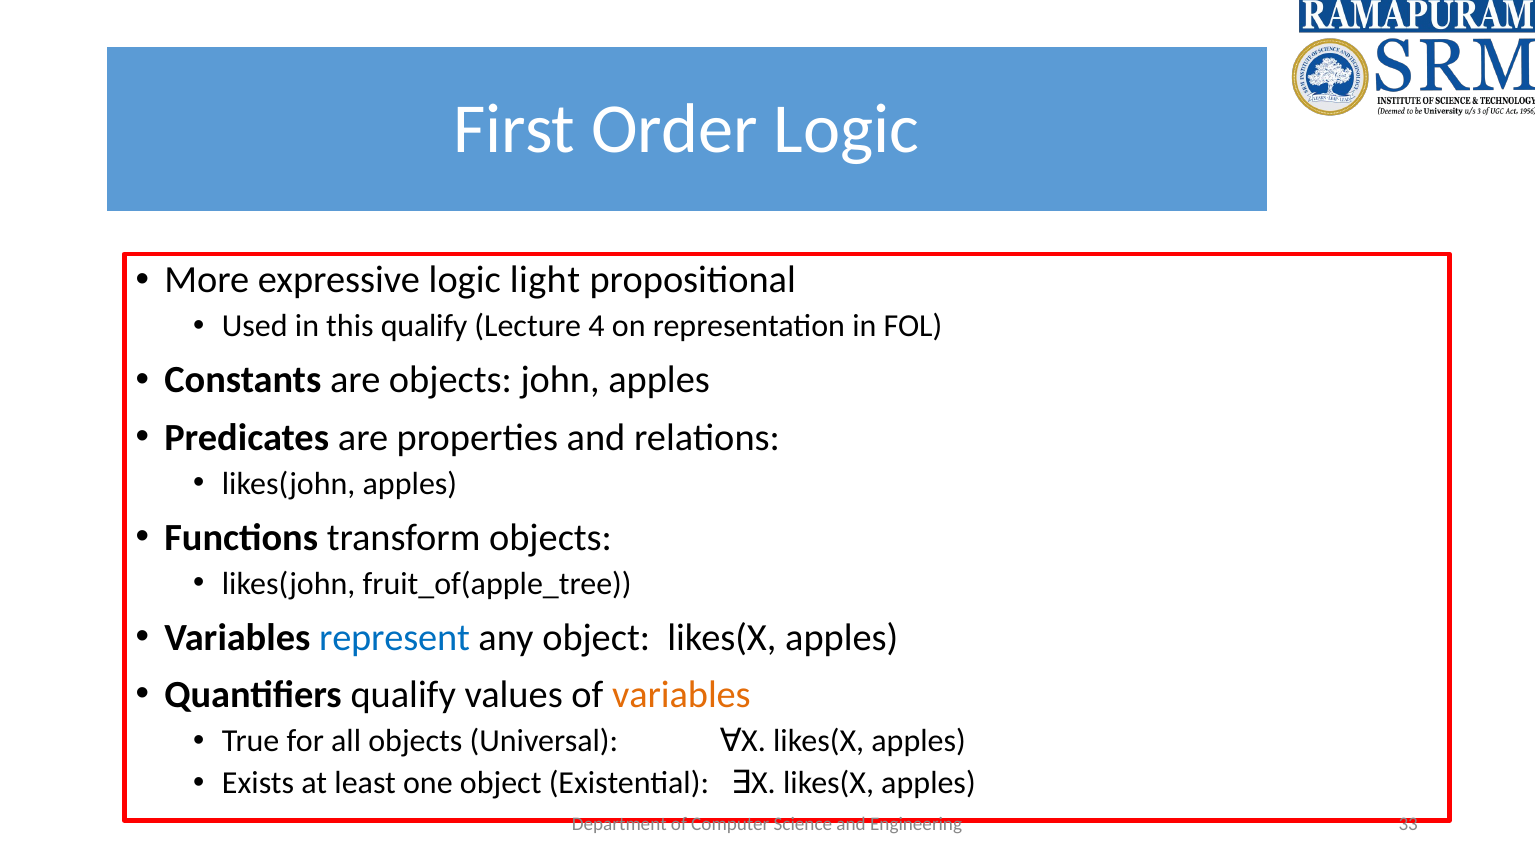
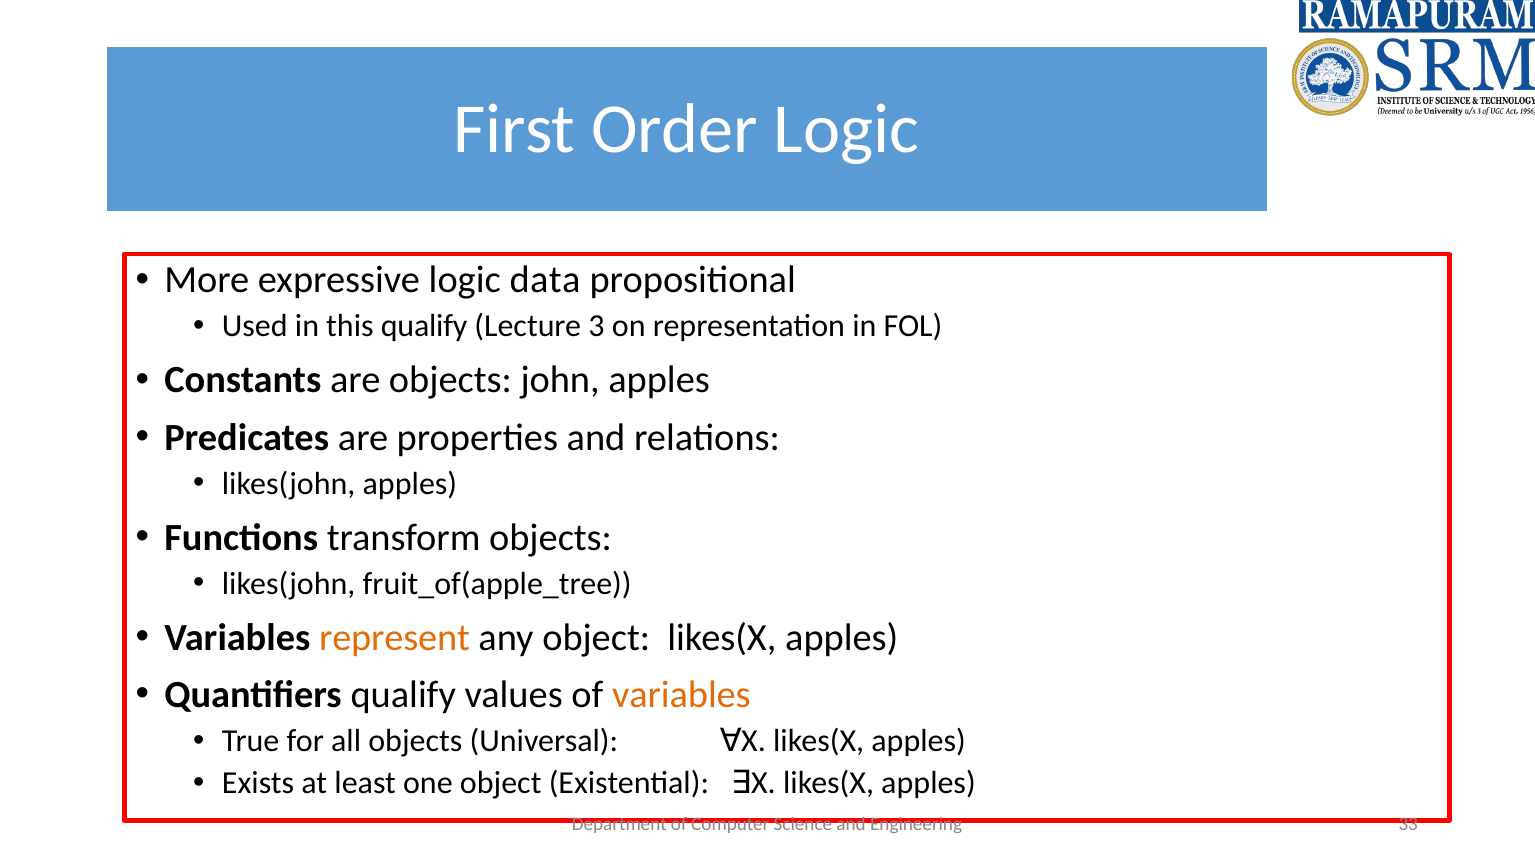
light: light -> data
4: 4 -> 3
represent colour: blue -> orange
